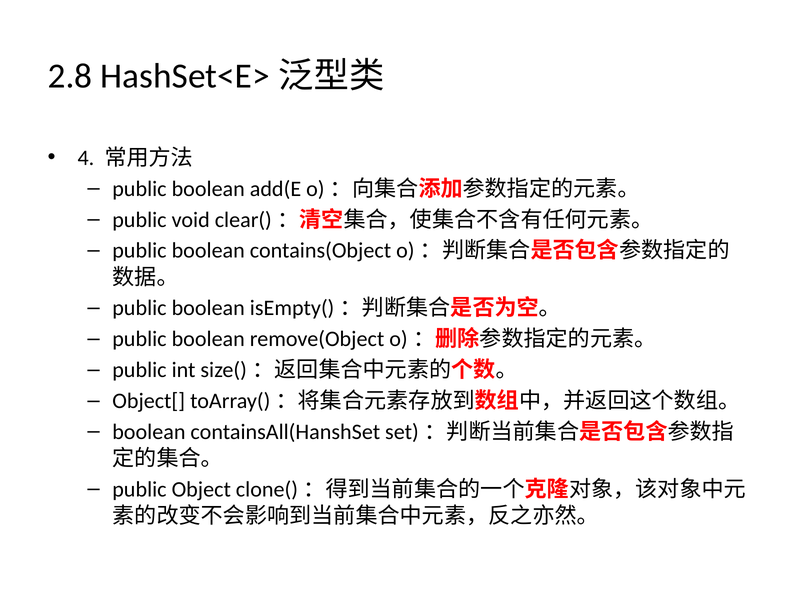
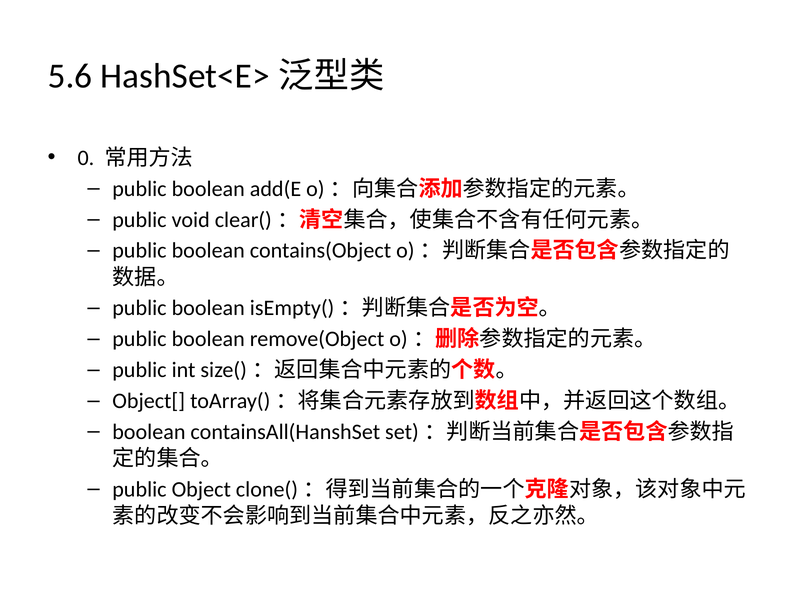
2.8: 2.8 -> 5.6
4: 4 -> 0
